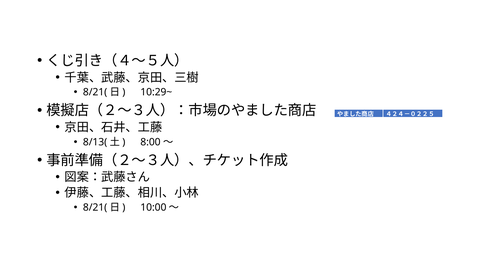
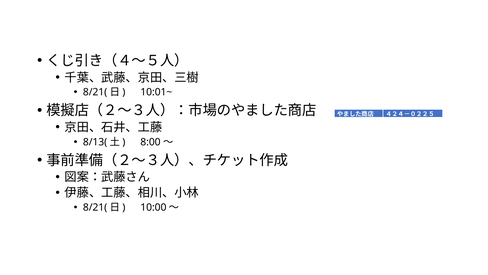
10:29~: 10:29~ -> 10:01~
